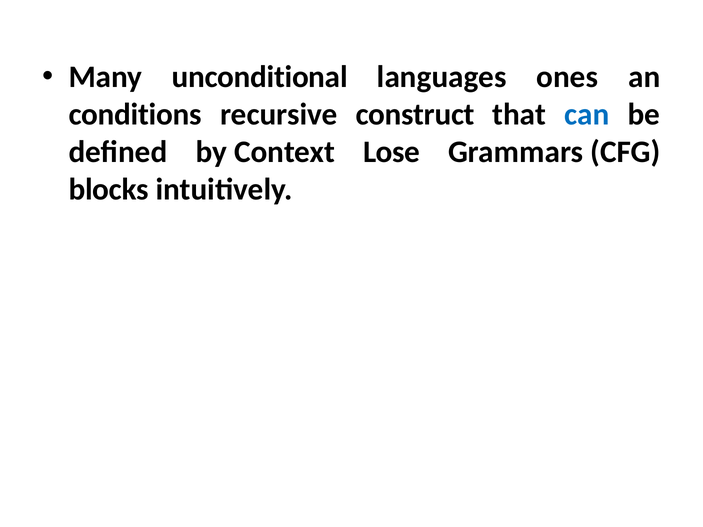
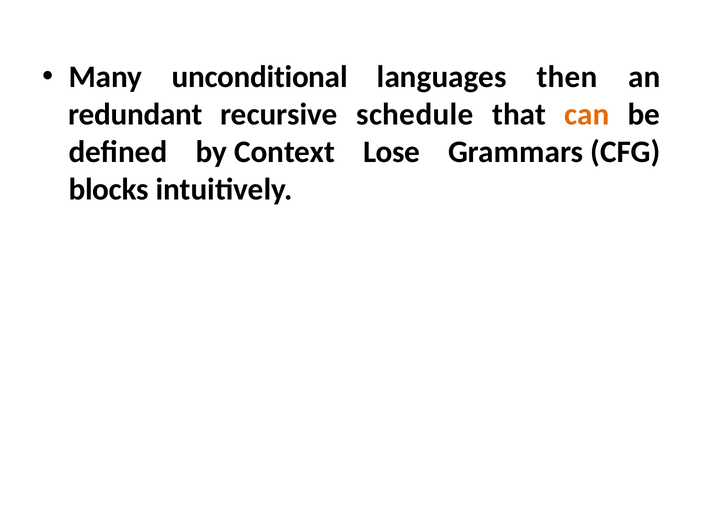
ones: ones -> then
conditions: conditions -> redundant
construct: construct -> schedule
can colour: blue -> orange
